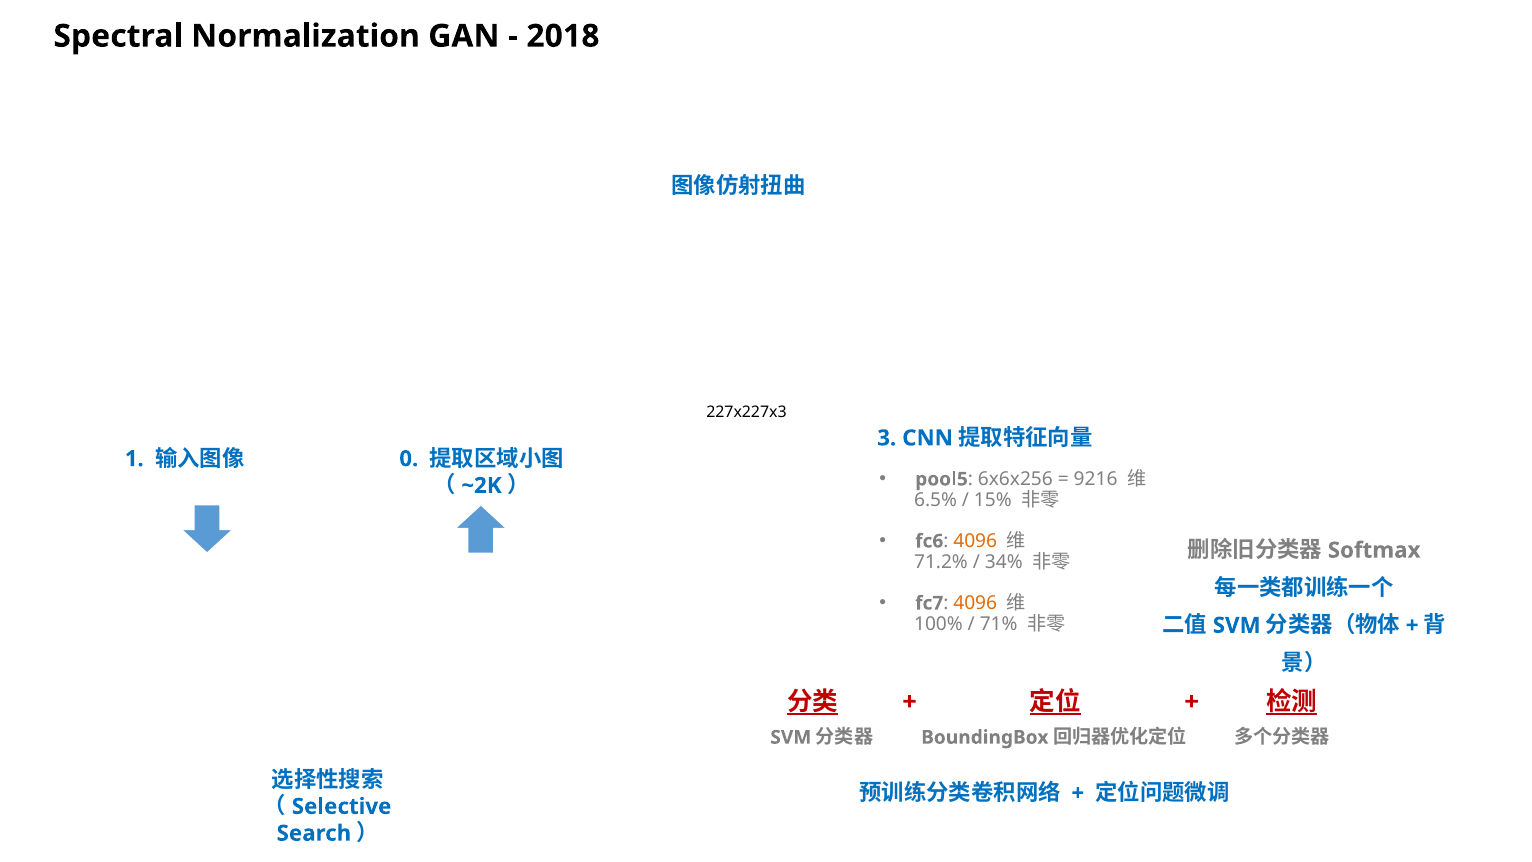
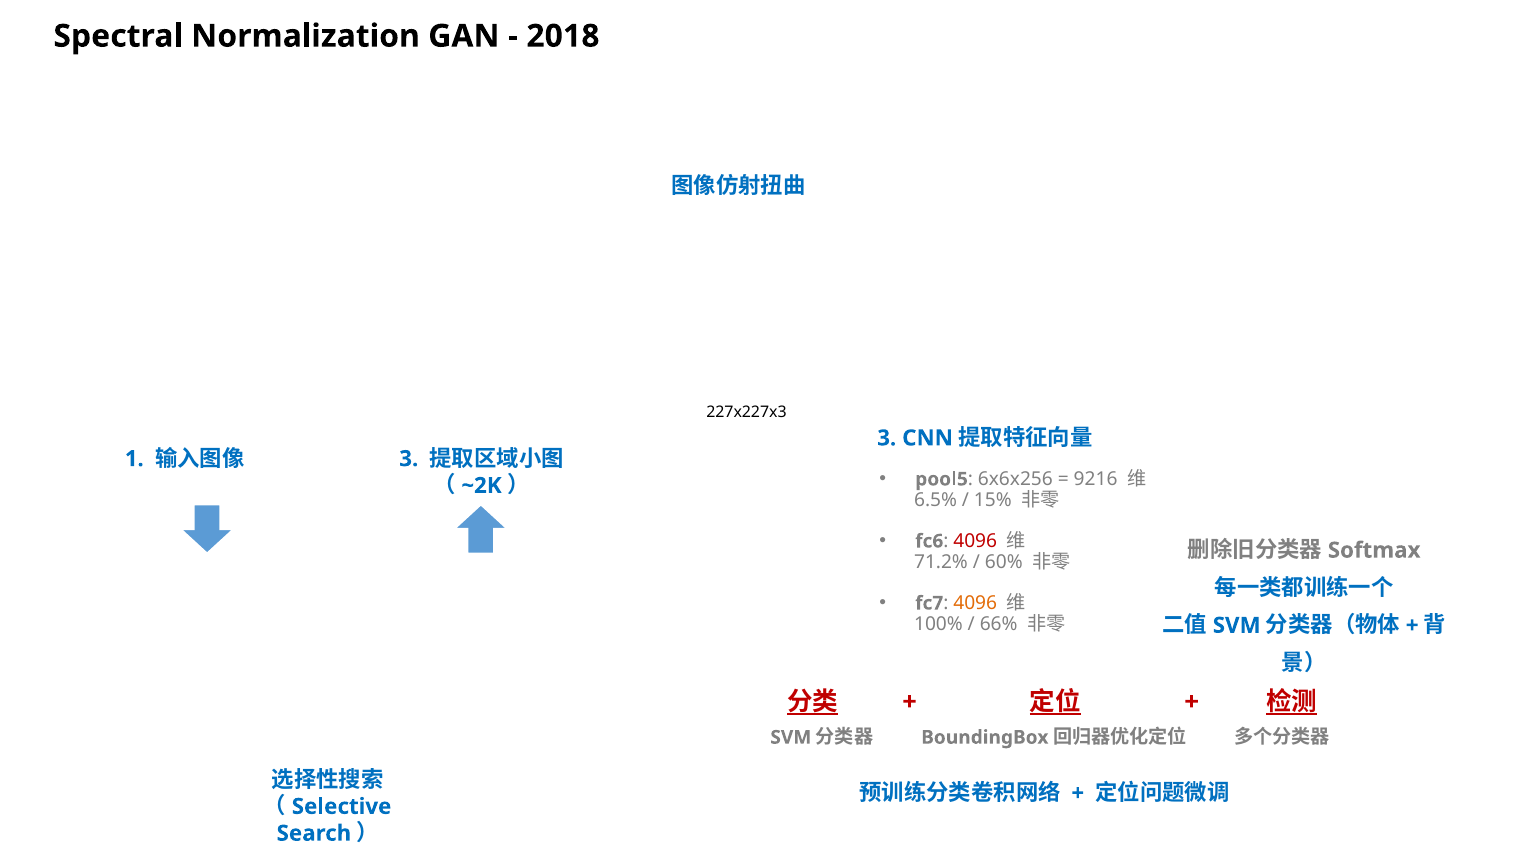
0 at (409, 459): 0 -> 3
4096 at (975, 541) colour: orange -> red
34%: 34% -> 60%
71%: 71% -> 66%
